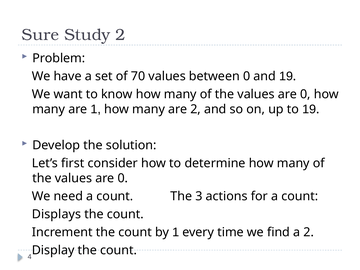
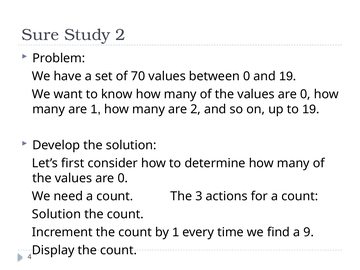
Displays at (56, 214): Displays -> Solution
a 2: 2 -> 9
